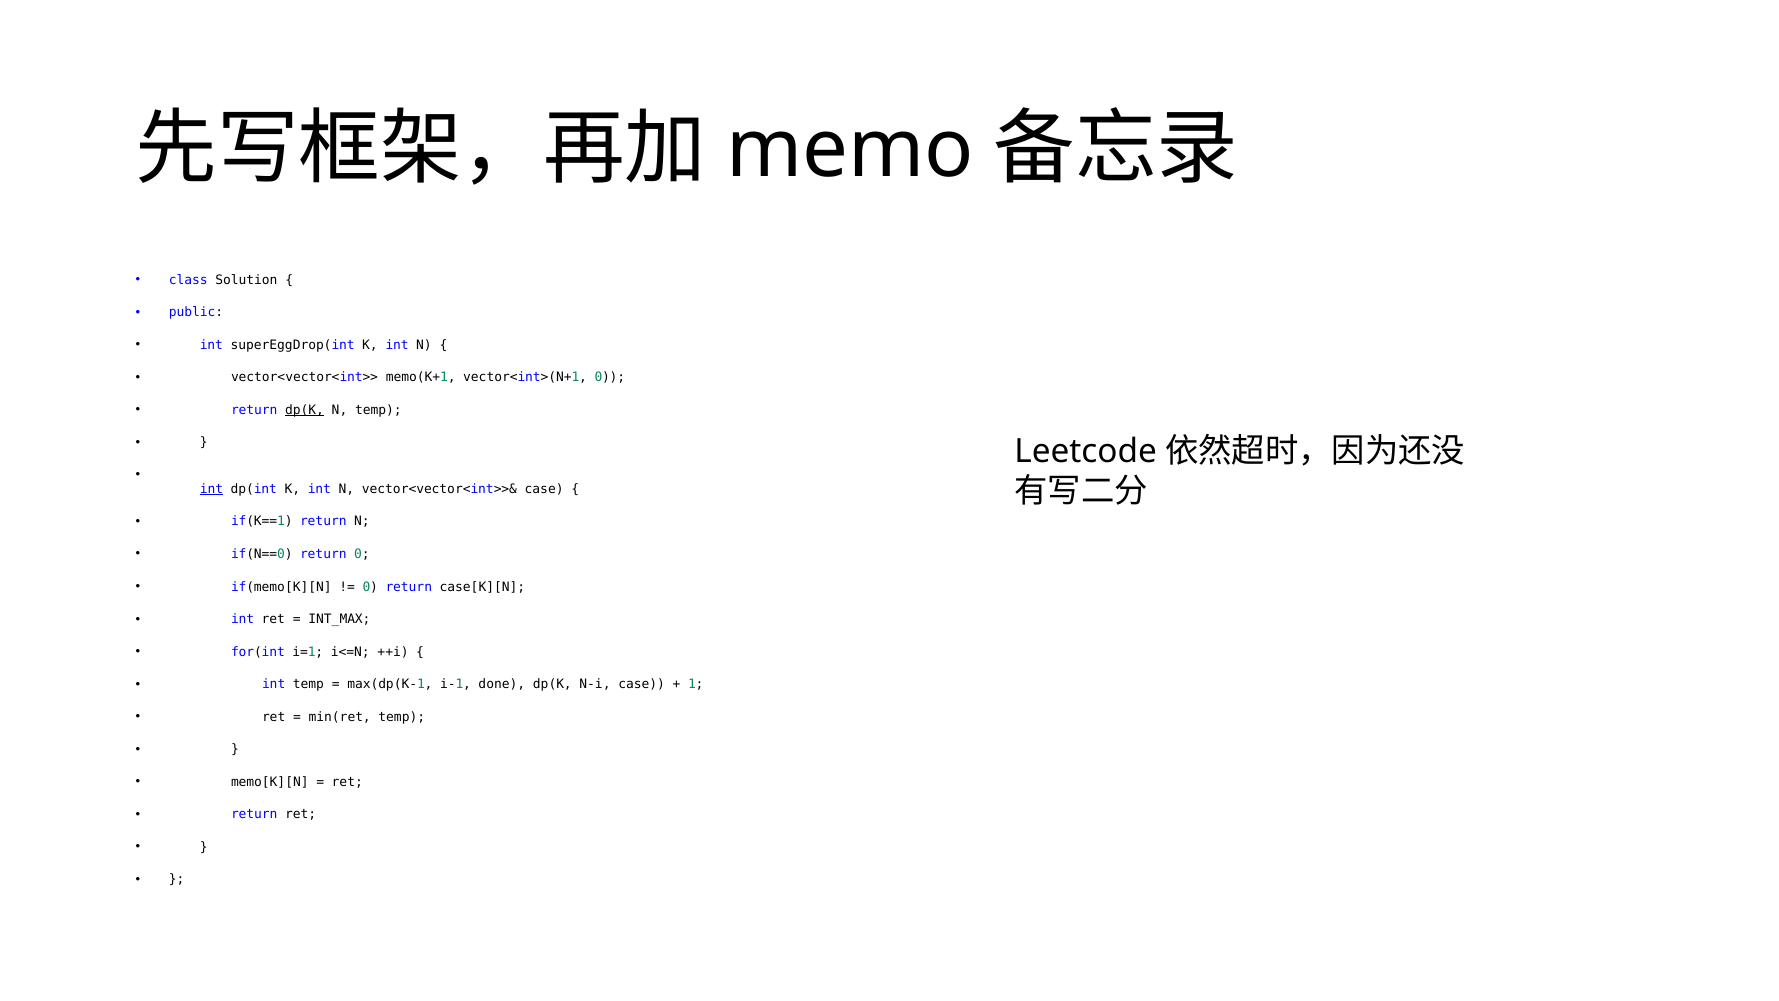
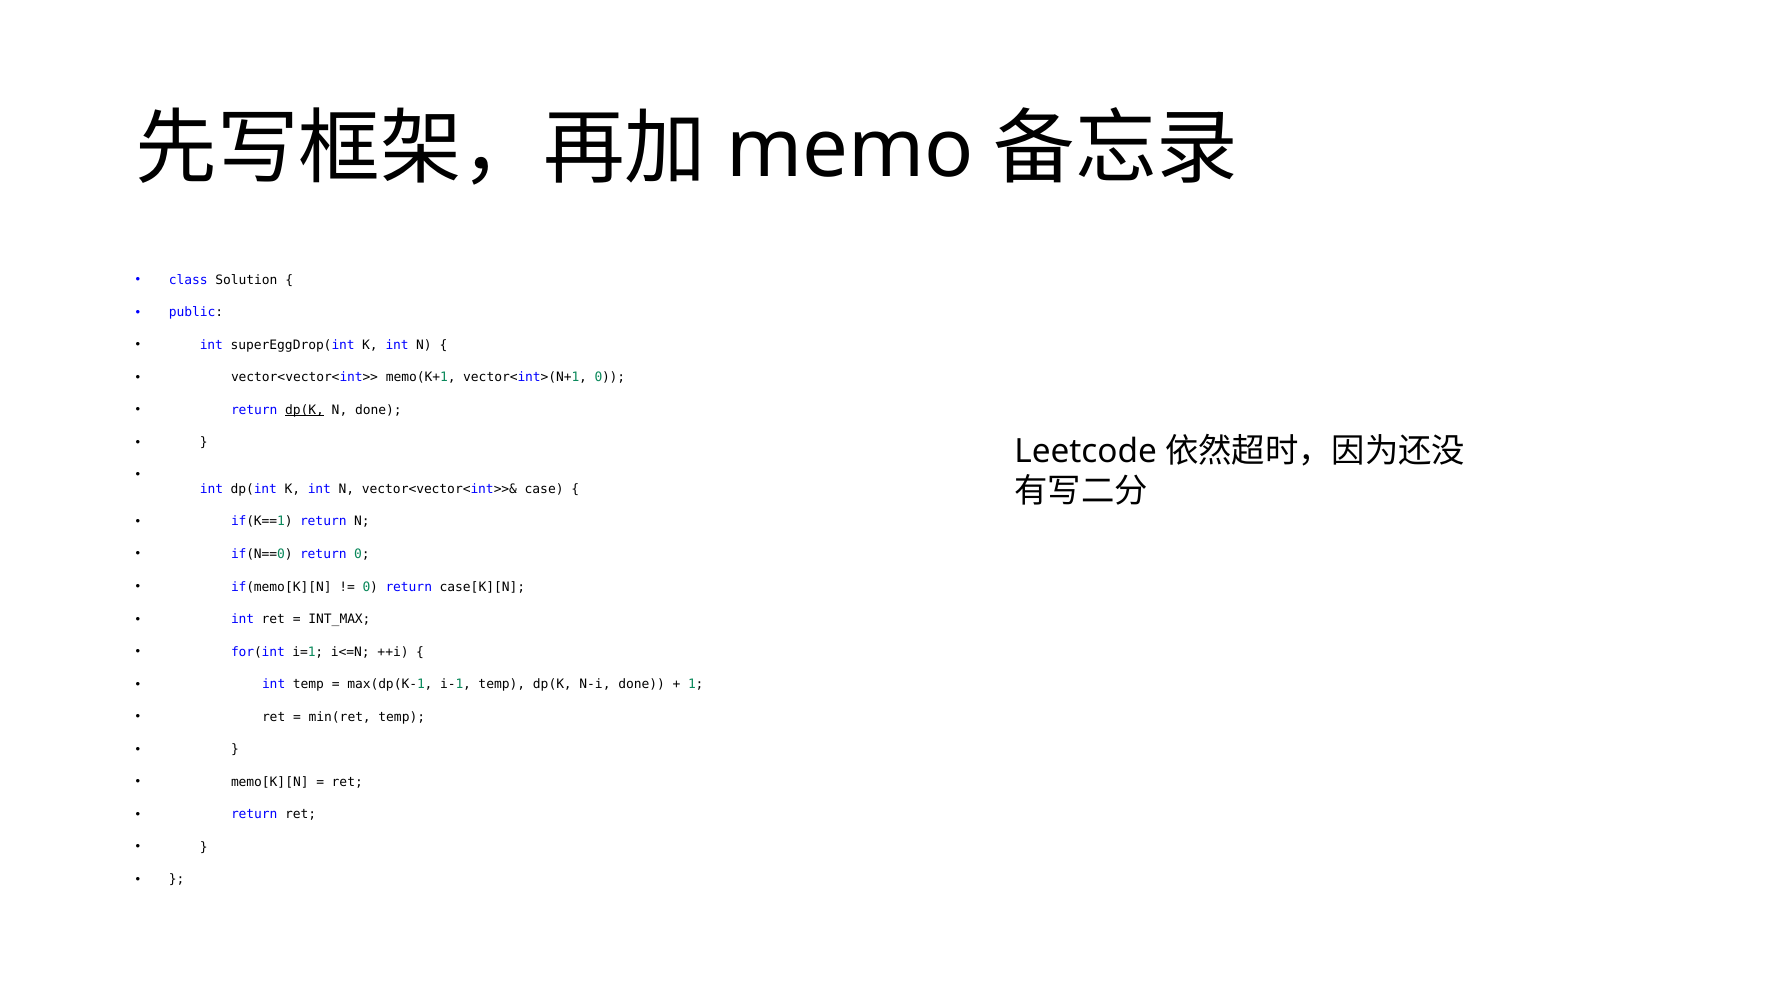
N temp: temp -> done
int at (211, 489) underline: present -> none
i-1 done: done -> temp
N-i case: case -> done
